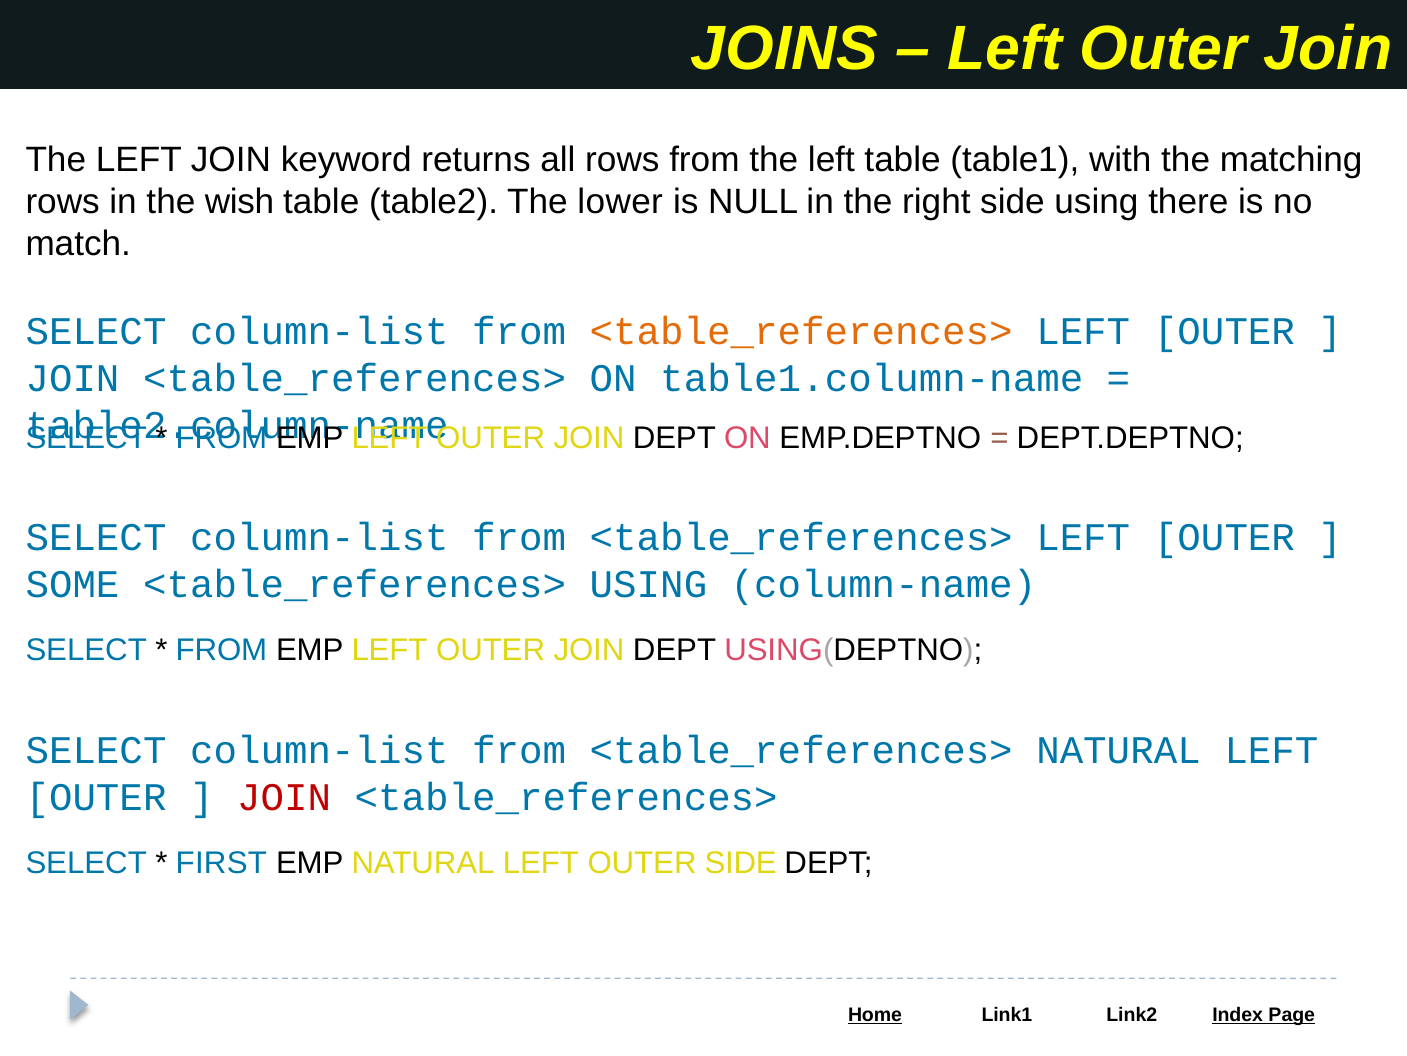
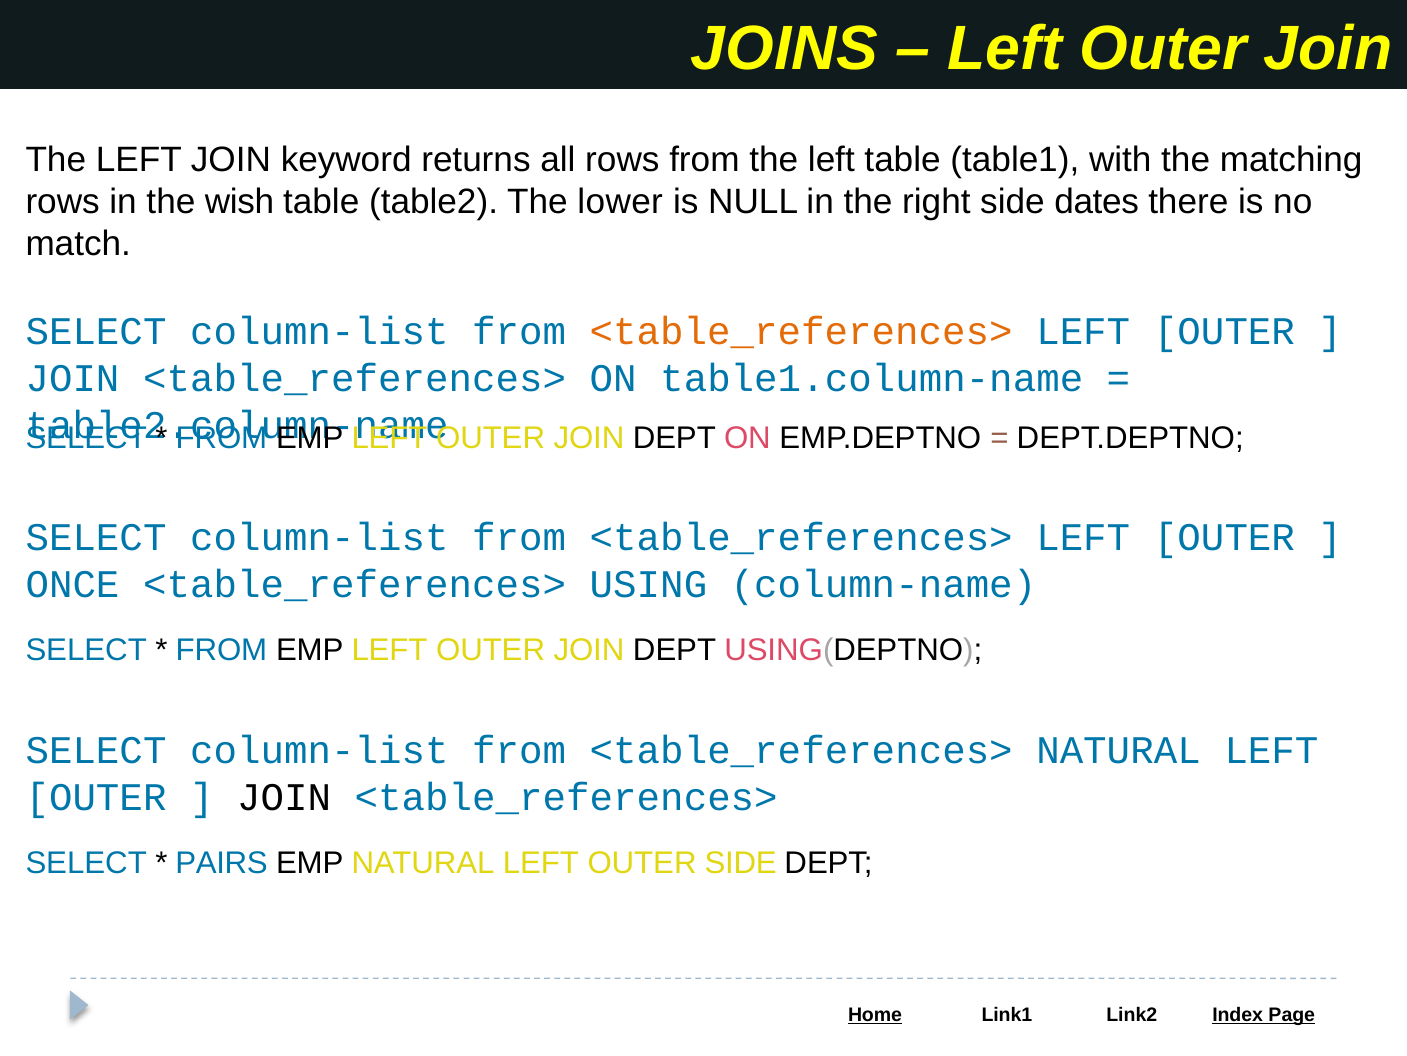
side using: using -> dates
SOME: SOME -> ONCE
JOIN at (284, 797) colour: red -> black
FIRST: FIRST -> PAIRS
